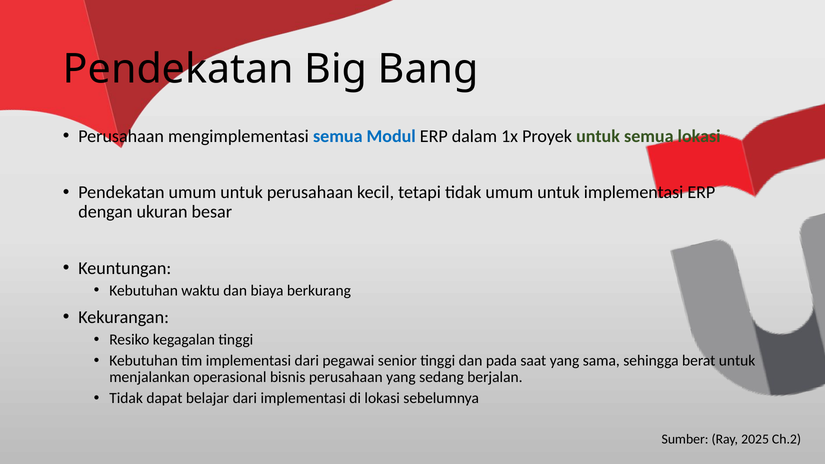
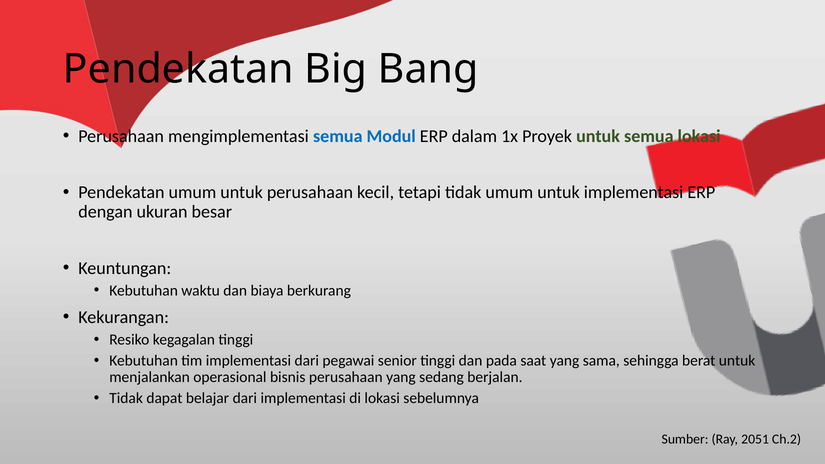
2025: 2025 -> 2051
